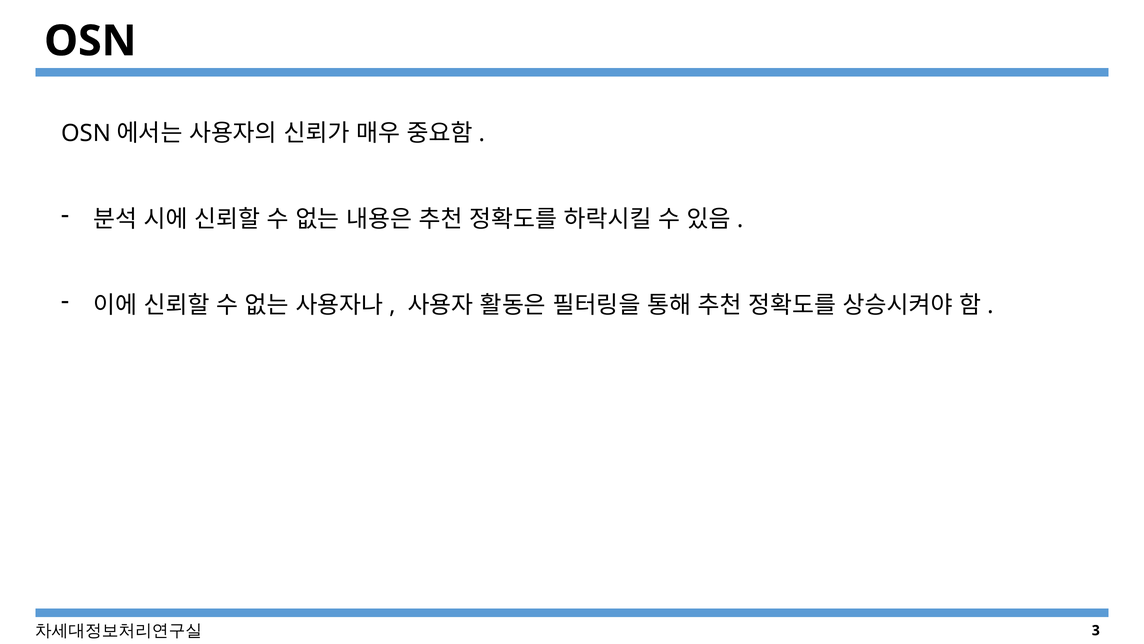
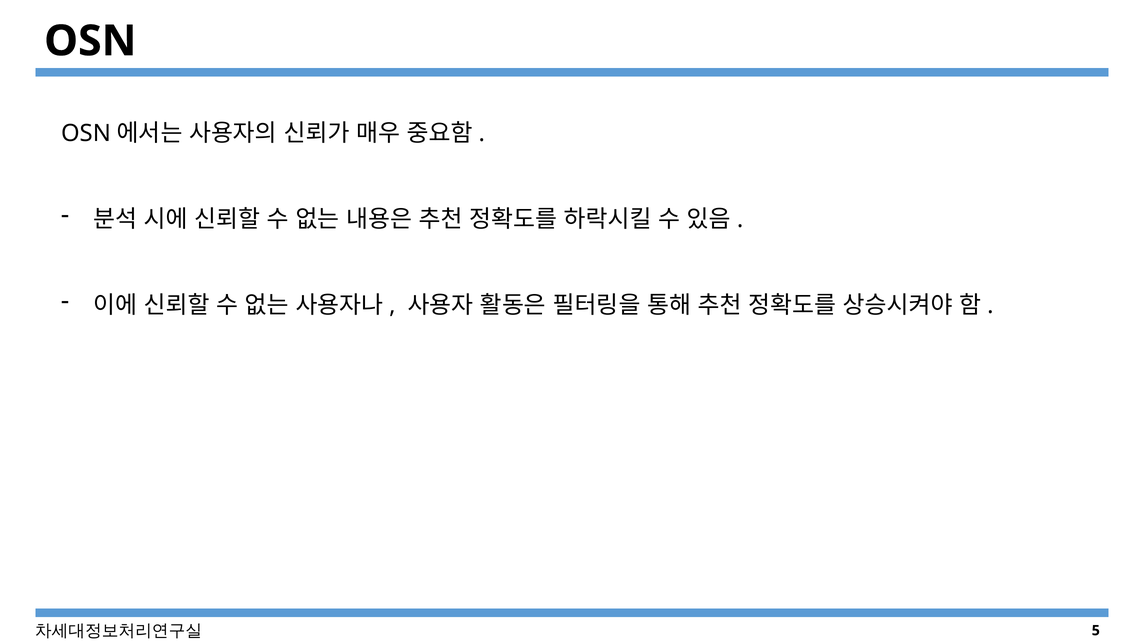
3: 3 -> 5
